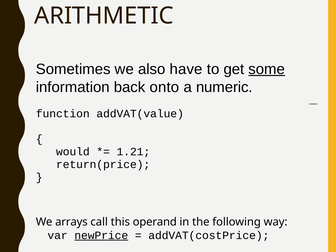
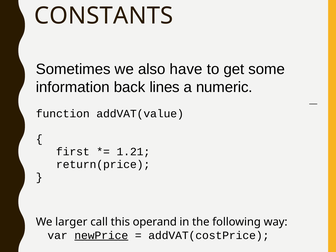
ARITHMETIC: ARITHMETIC -> CONSTANTS
some underline: present -> none
onto: onto -> lines
would: would -> first
arrays: arrays -> larger
